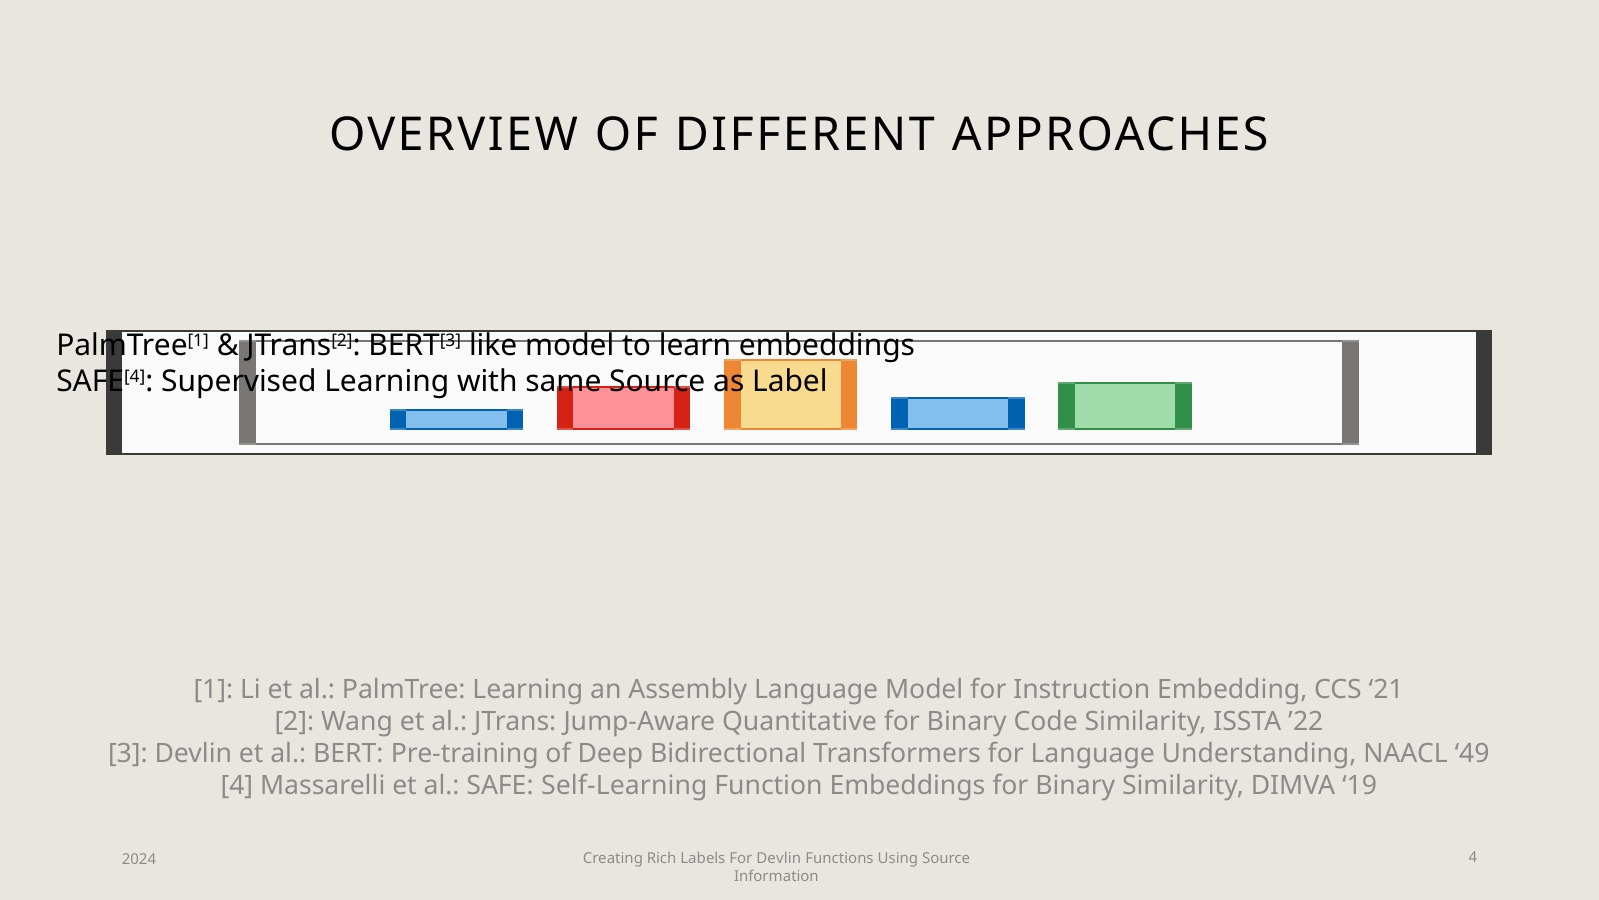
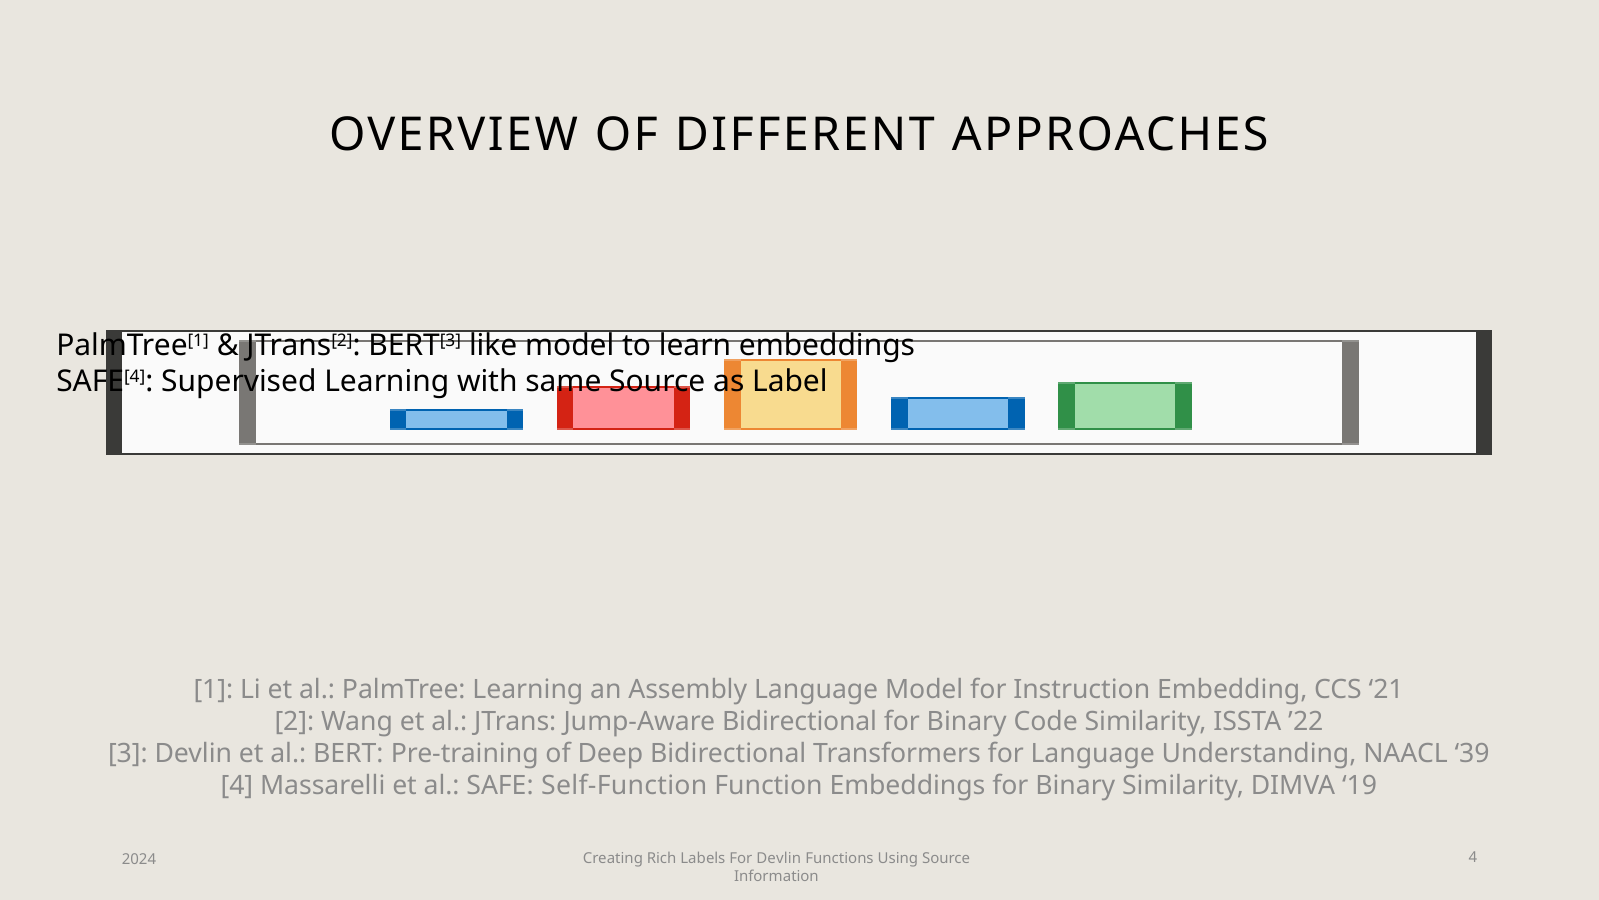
Jump-Aware Quantitative: Quantitative -> Bidirectional
49: 49 -> 39
Self-Learning: Self-Learning -> Self-Function
